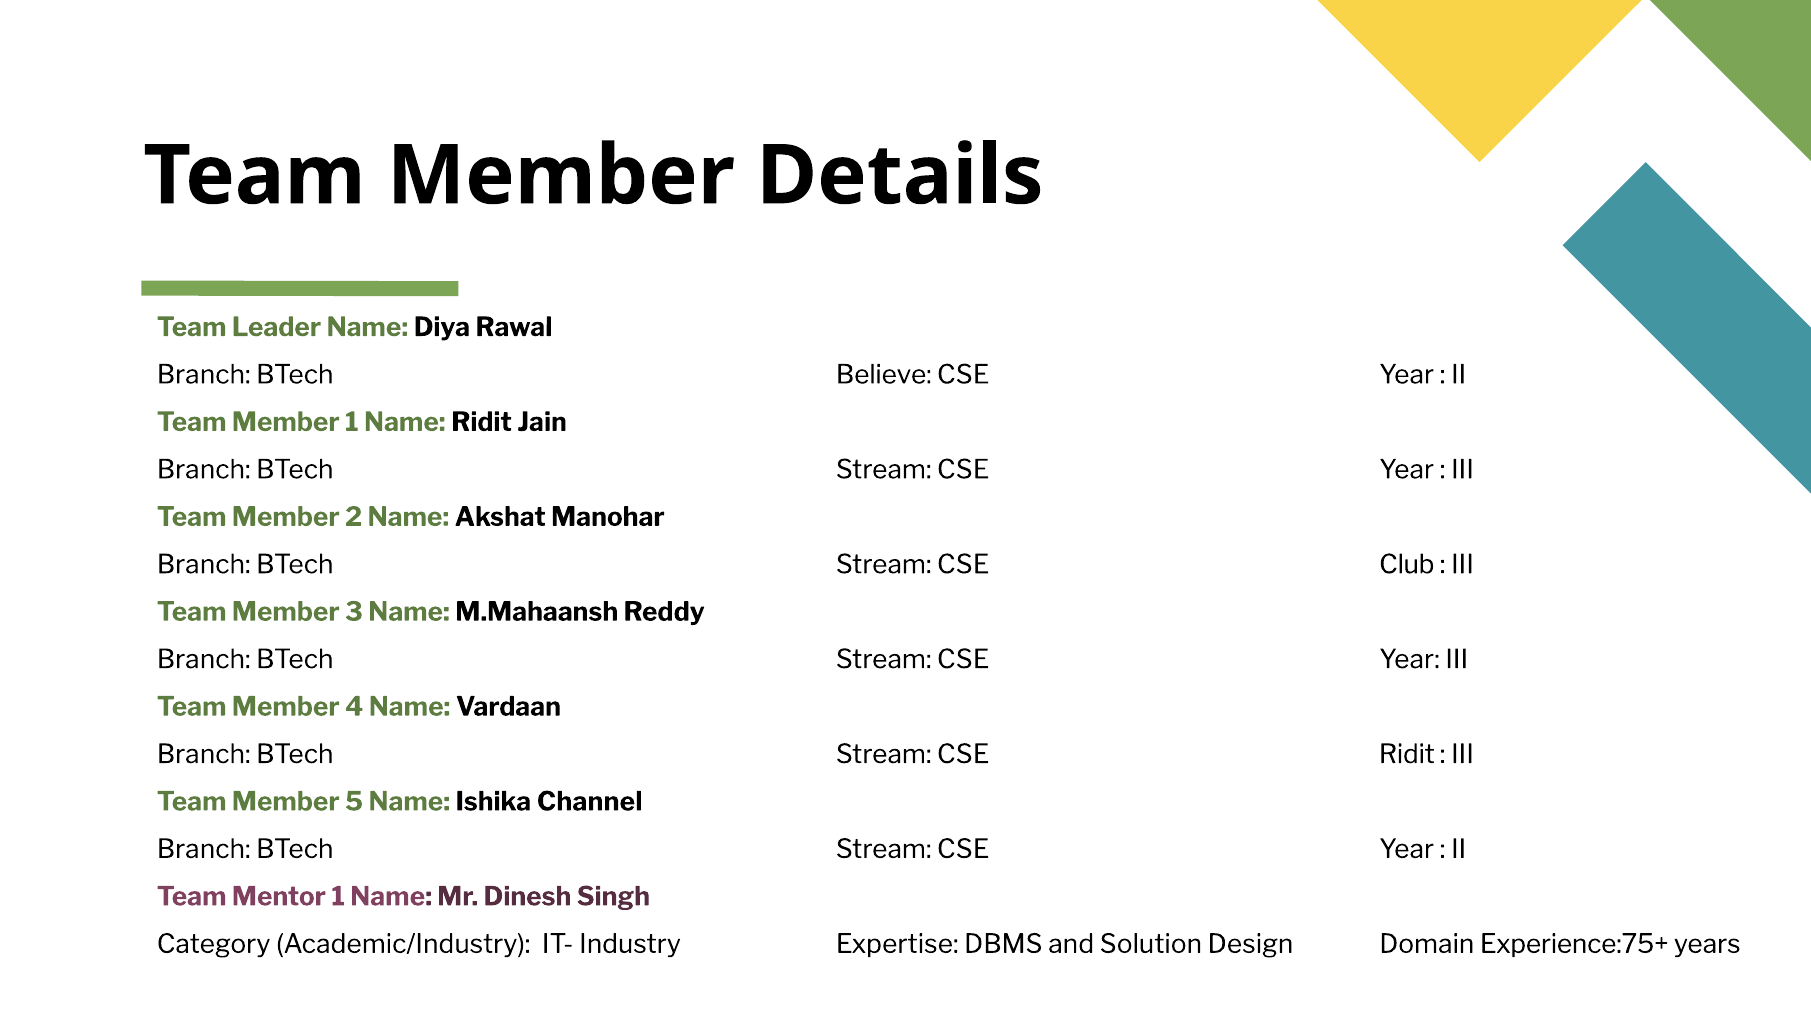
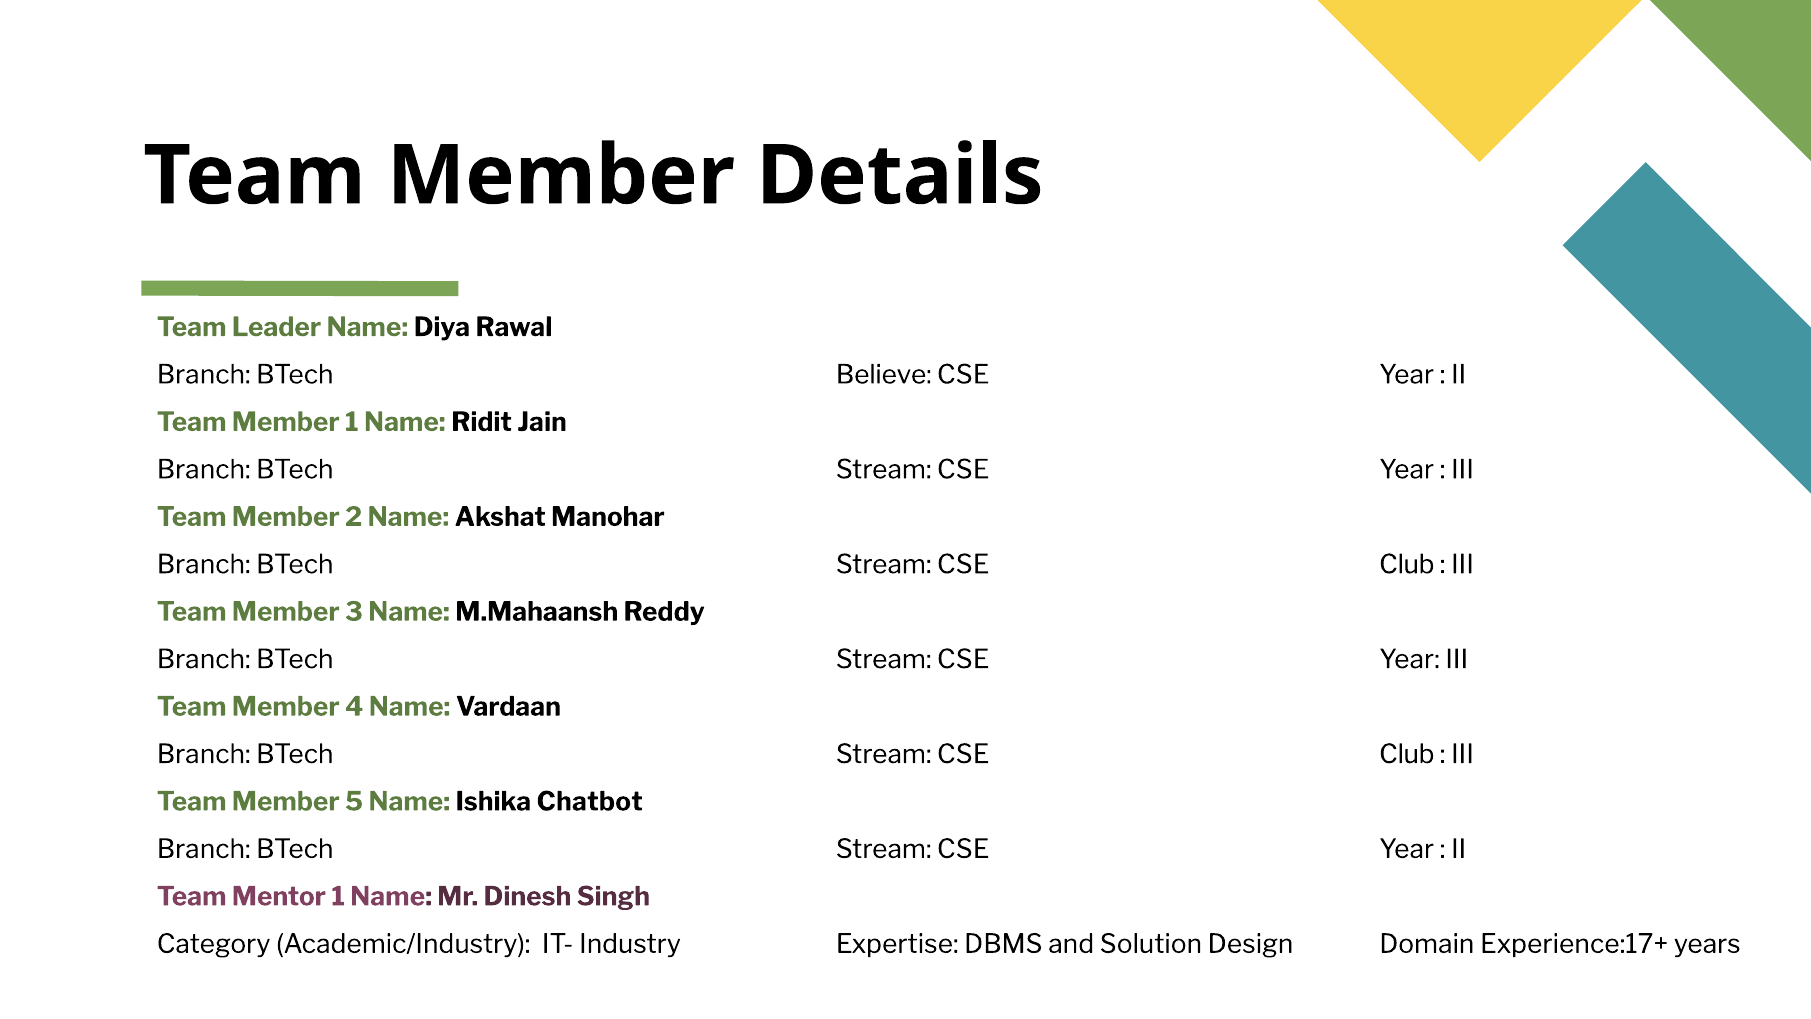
Ridit at (1407, 754): Ridit -> Club
Channel: Channel -> Chatbot
Experience:75+: Experience:75+ -> Experience:17+
